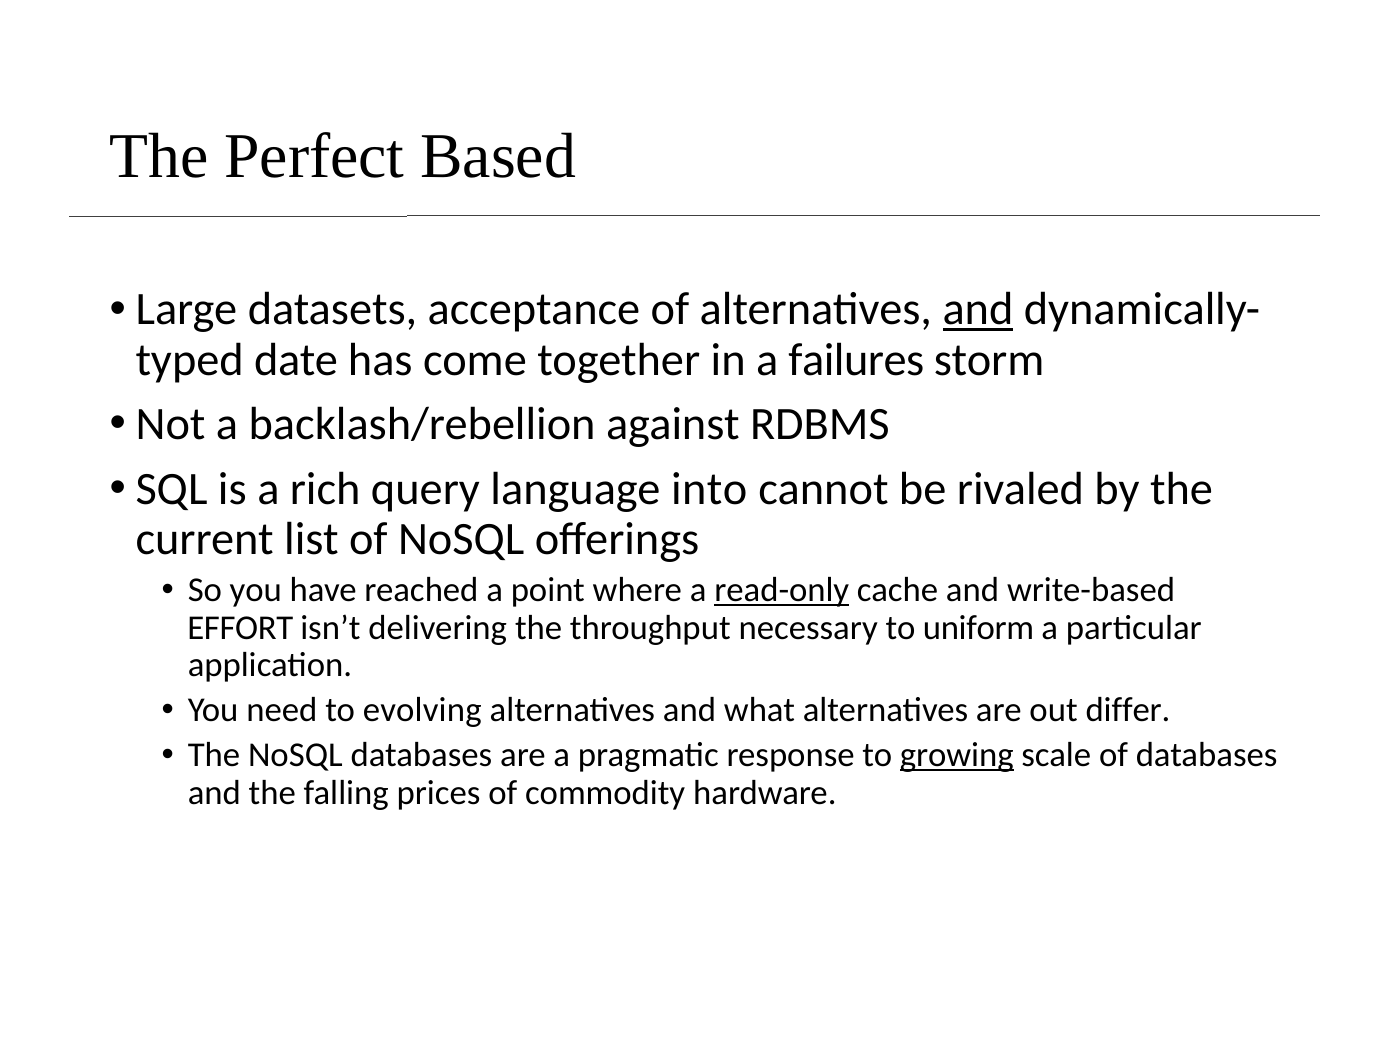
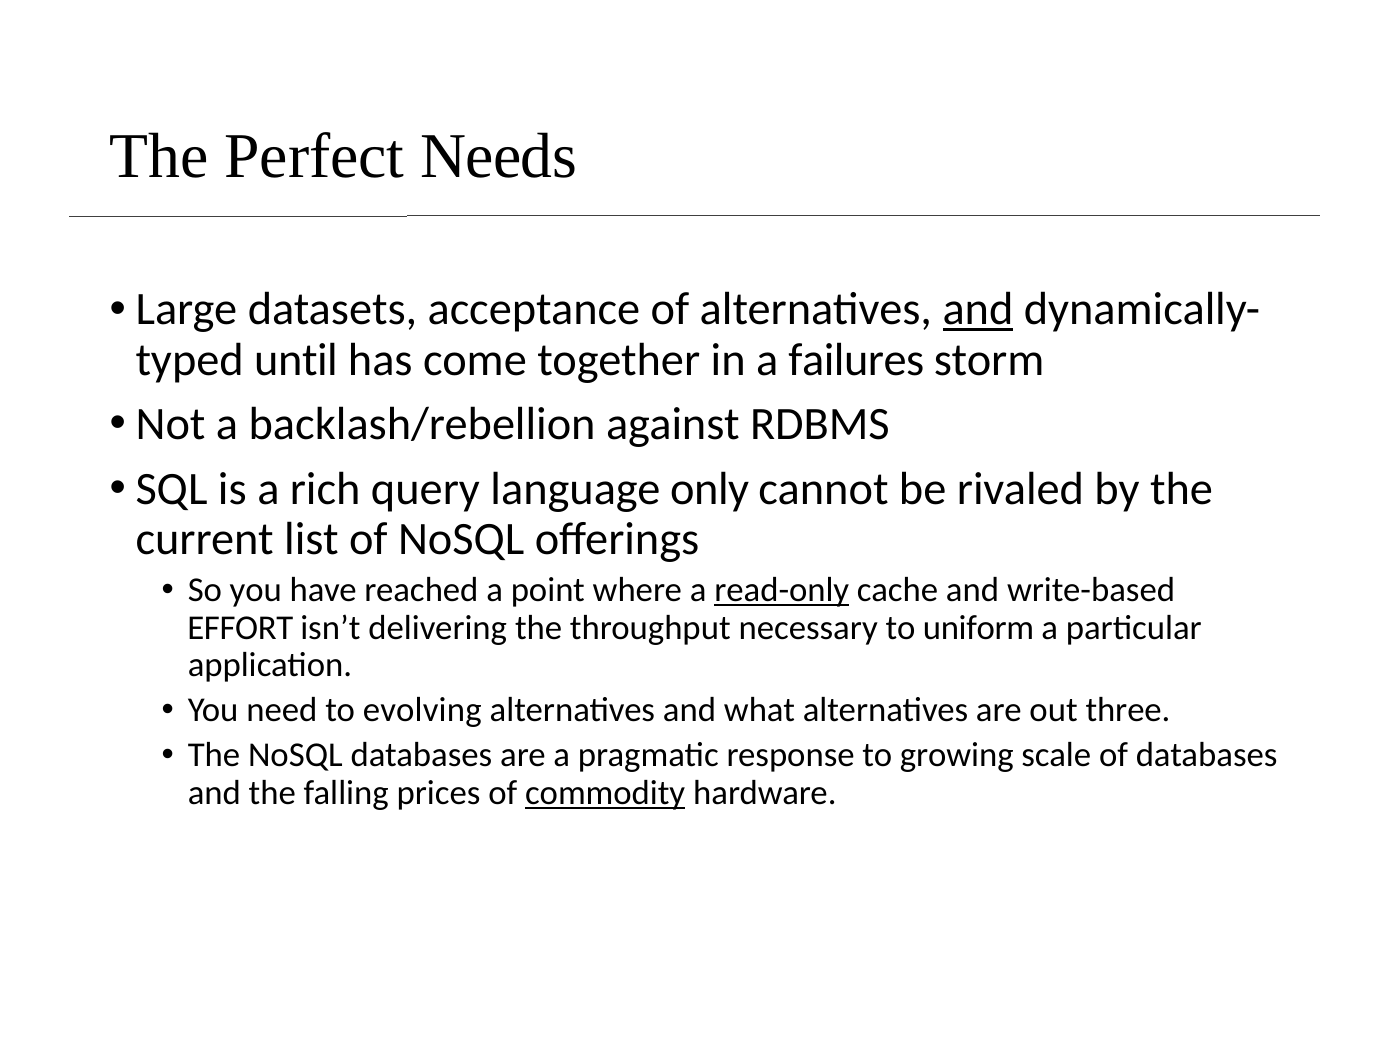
Based: Based -> Needs
date: date -> until
into: into -> only
differ: differ -> three
growing underline: present -> none
commodity underline: none -> present
